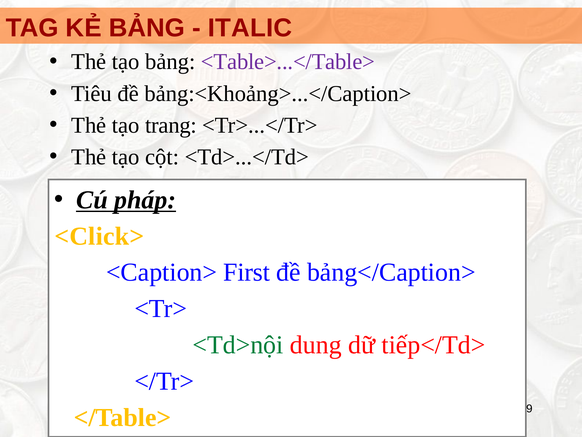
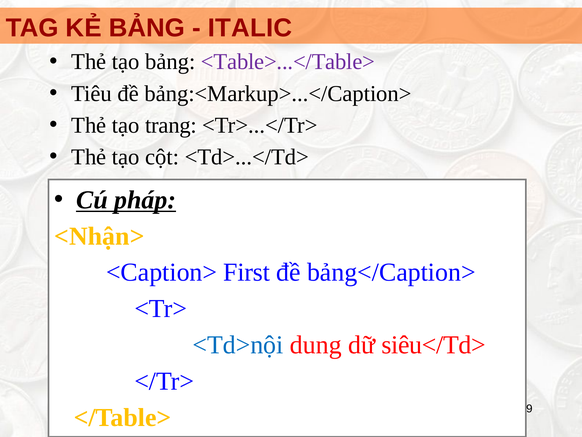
bảng:<Khoảng>...</Caption>: bảng:<Khoảng>...</Caption> -> bảng:<Markup>...</Caption>
<Click>: <Click> -> <Nhận>
<Td>nội colour: green -> blue
tiếp</Td>: tiếp</Td> -> siêu</Td>
